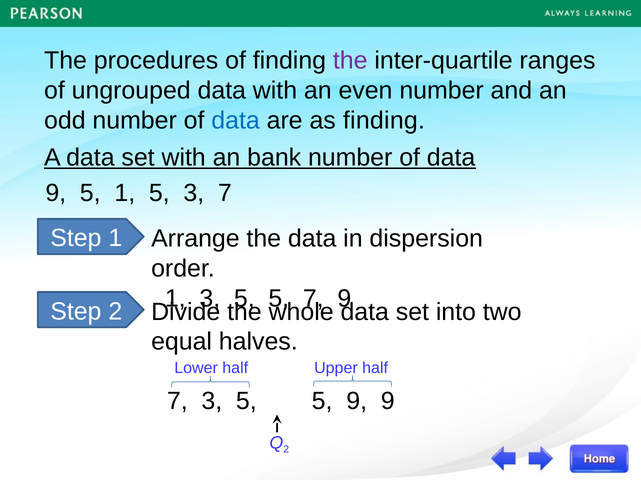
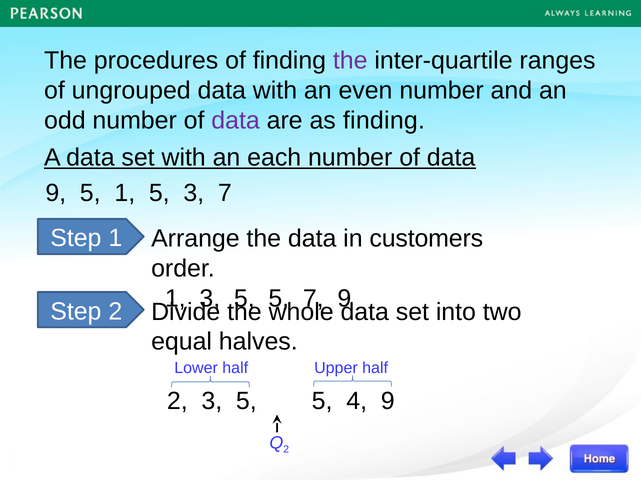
data at (236, 121) colour: blue -> purple
bank: bank -> each
dispersion: dispersion -> customers
7 at (177, 402): 7 -> 2
5 9: 9 -> 4
